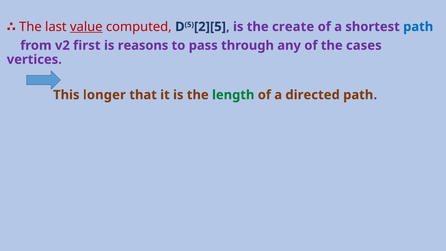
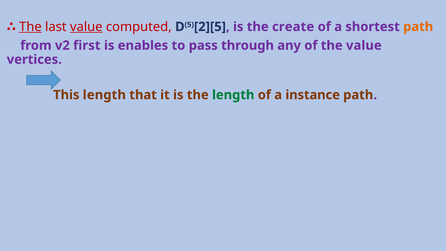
The at (30, 27) underline: none -> present
path at (418, 27) colour: blue -> orange
reasons: reasons -> enables
the cases: cases -> value
This longer: longer -> length
directed: directed -> instance
